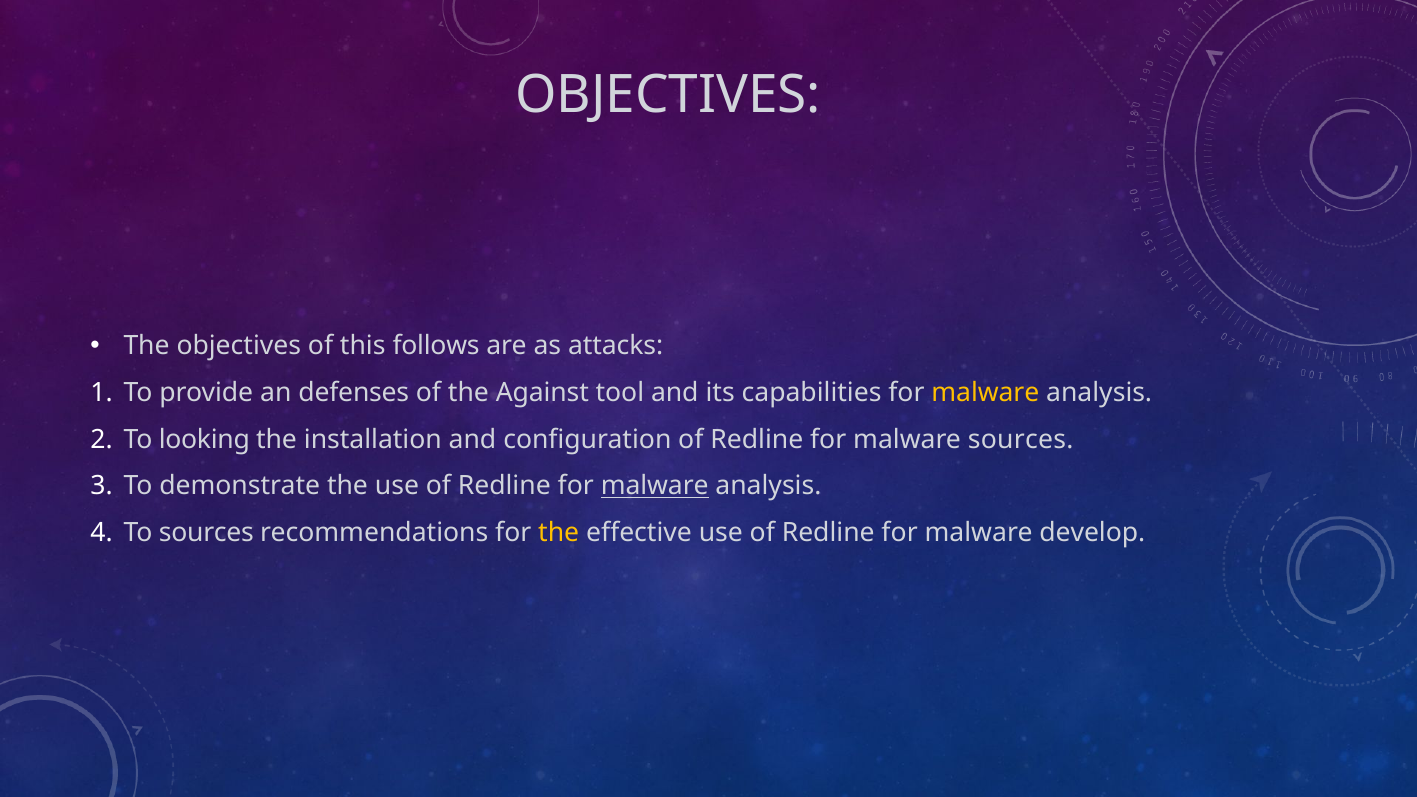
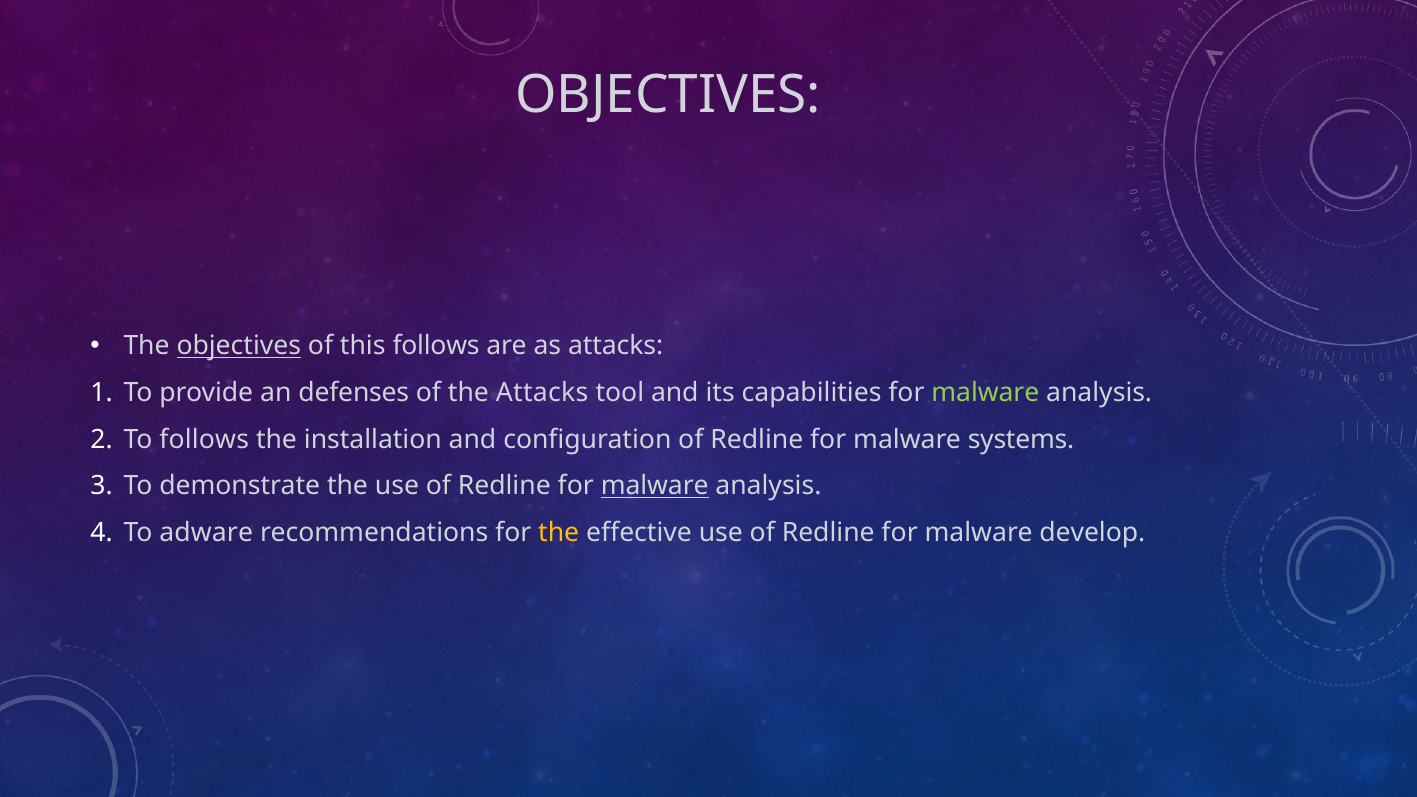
objectives at (239, 346) underline: none -> present
the Against: Against -> Attacks
malware at (985, 393) colour: yellow -> light green
To looking: looking -> follows
malware sources: sources -> systems
To sources: sources -> adware
